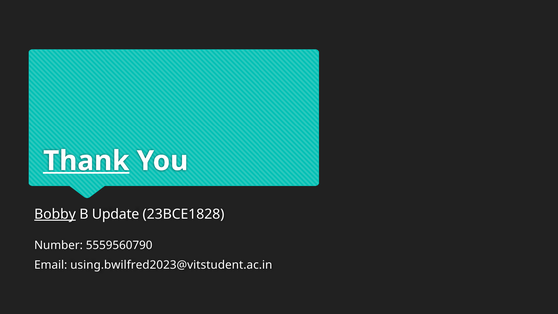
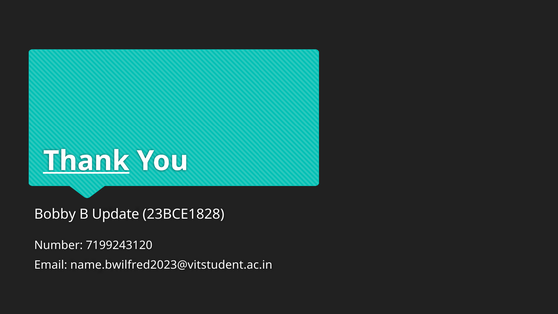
Bobby underline: present -> none
5559560790: 5559560790 -> 7199243120
using.bwilfred2023@vitstudent.ac.in: using.bwilfred2023@vitstudent.ac.in -> name.bwilfred2023@vitstudent.ac.in
